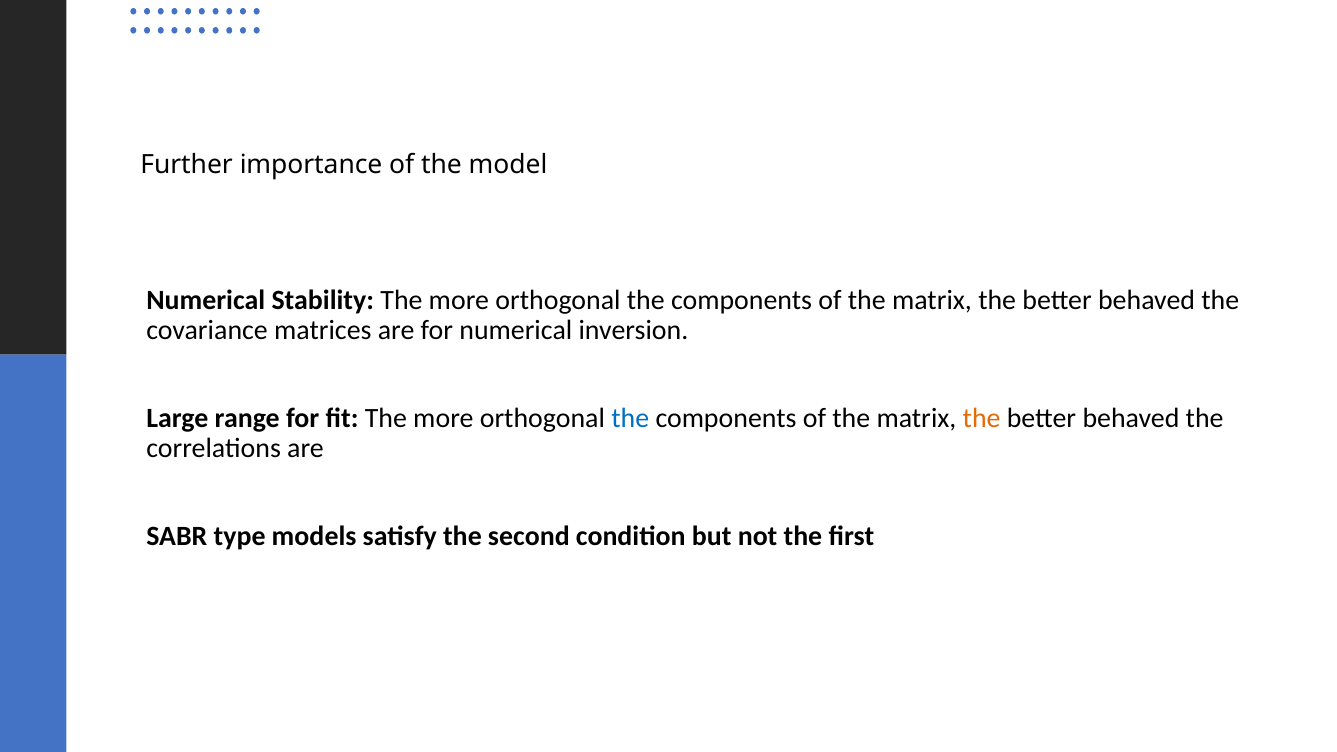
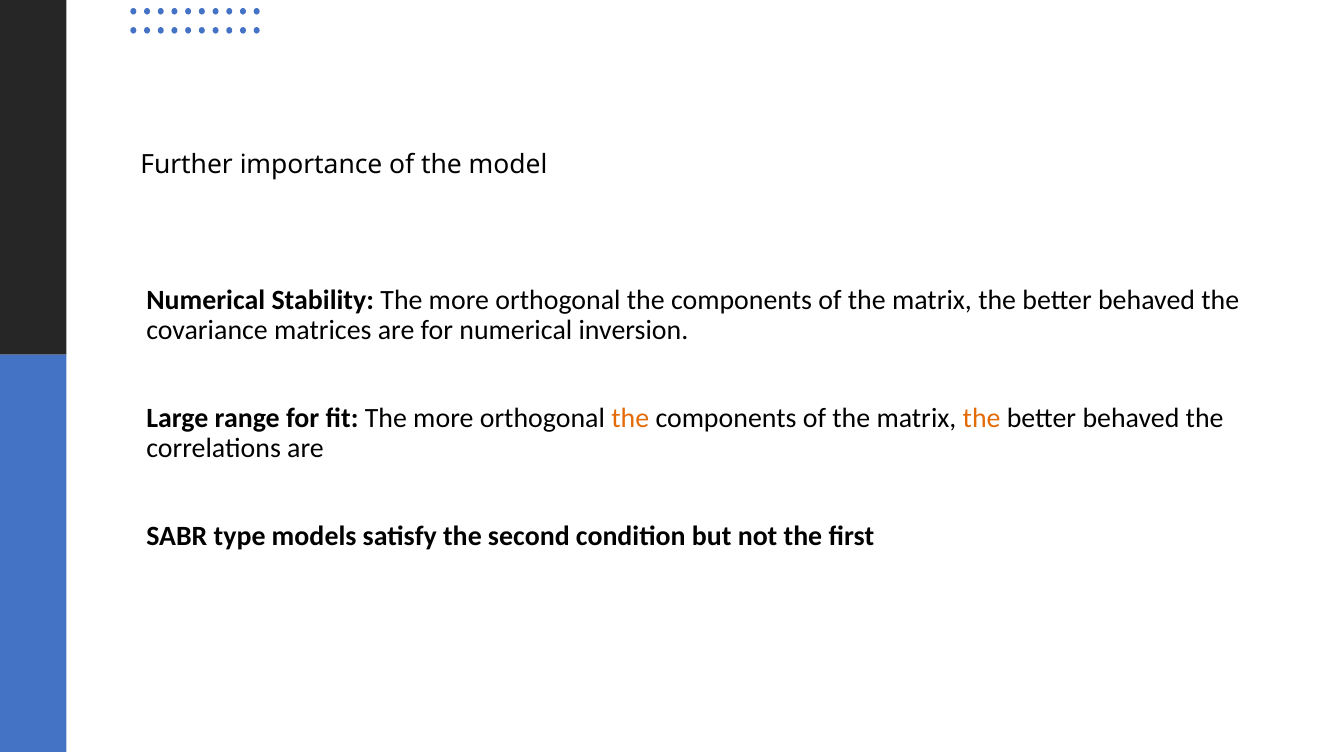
the at (630, 419) colour: blue -> orange
